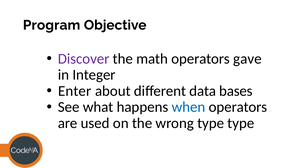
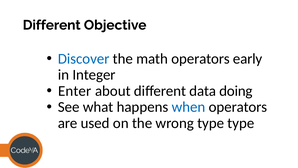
Program at (52, 25): Program -> Different
Discover colour: purple -> blue
gave: gave -> early
bases: bases -> doing
